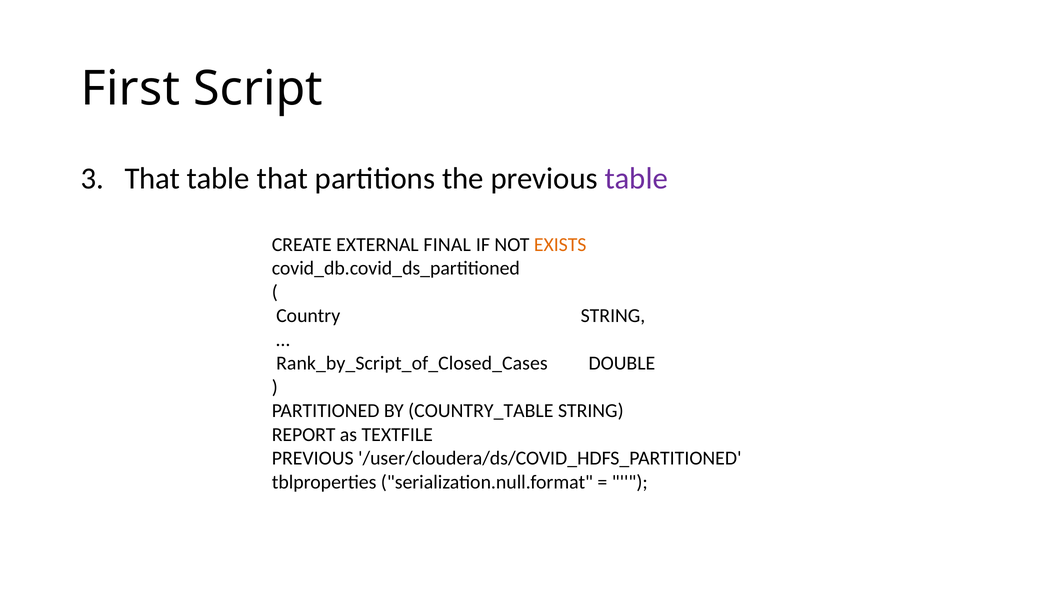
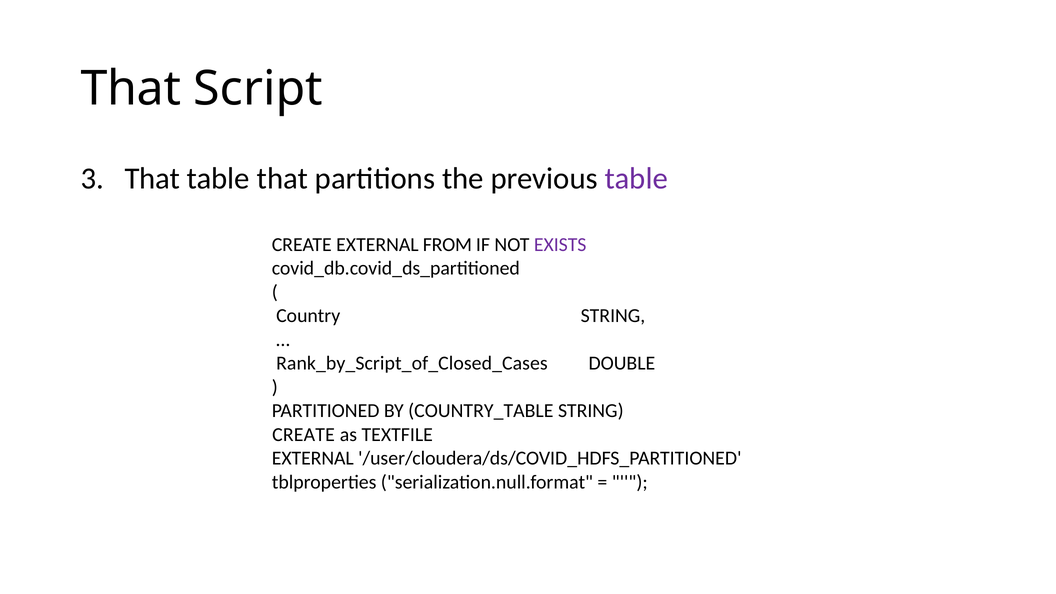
First at (130, 89): First -> That
FINAL: FINAL -> FROM
EXISTS colour: orange -> purple
REPORT at (304, 435): REPORT -> CREATE
PREVIOUS at (313, 458): PREVIOUS -> EXTERNAL
